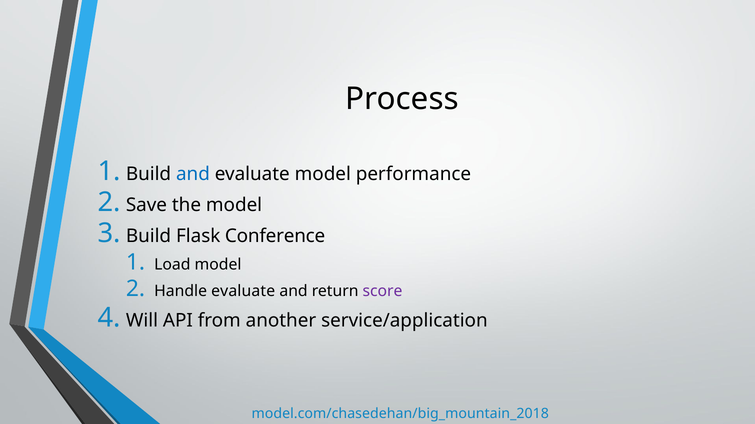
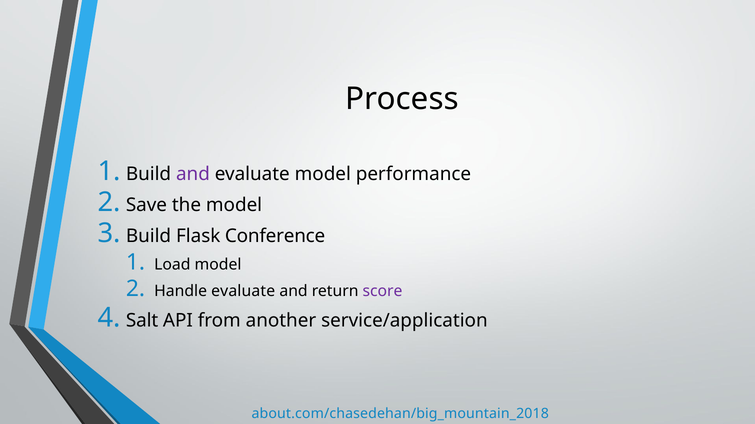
and at (193, 174) colour: blue -> purple
Will: Will -> Salt
model.com/chasedehan/big_mountain_2018: model.com/chasedehan/big_mountain_2018 -> about.com/chasedehan/big_mountain_2018
